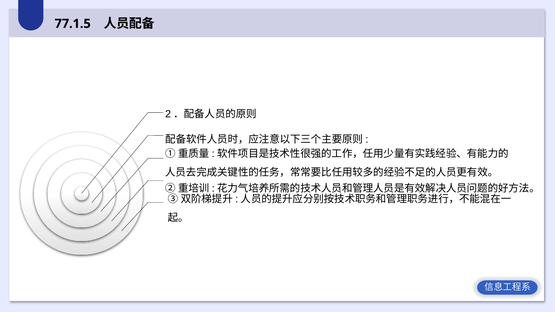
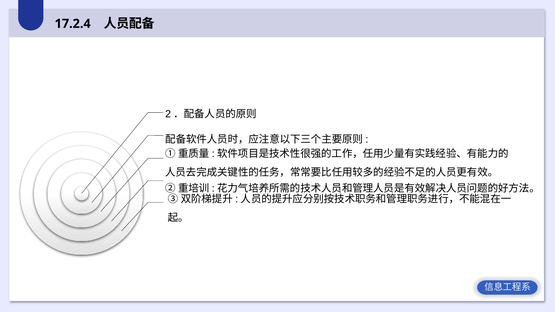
77.1.5: 77.1.5 -> 17.2.4
